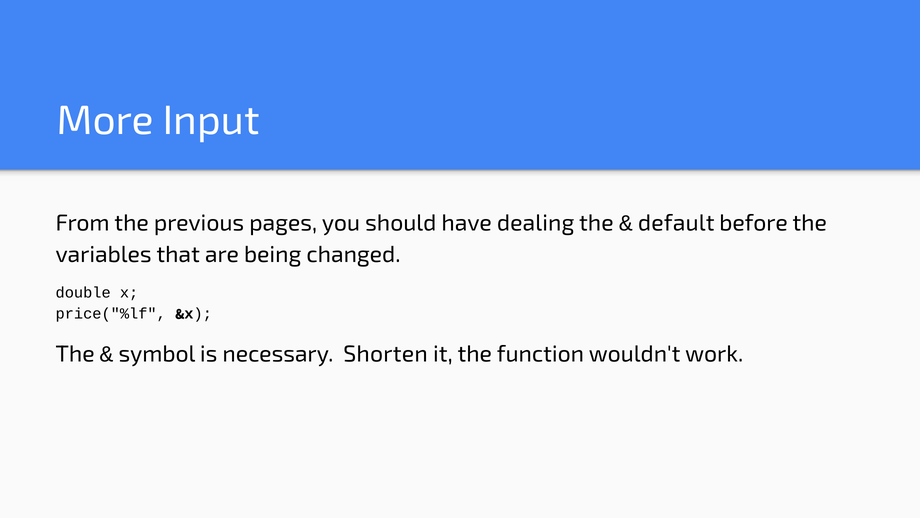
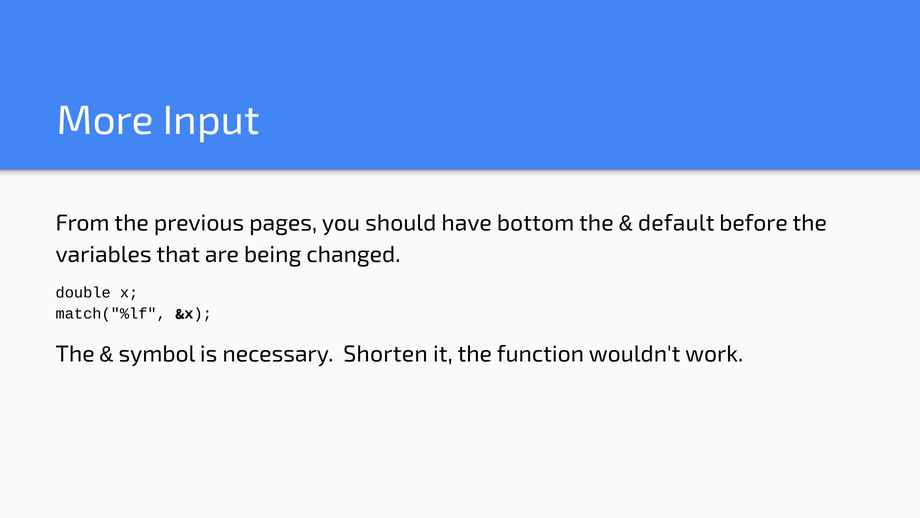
dealing: dealing -> bottom
price("%lf: price("%lf -> match("%lf
